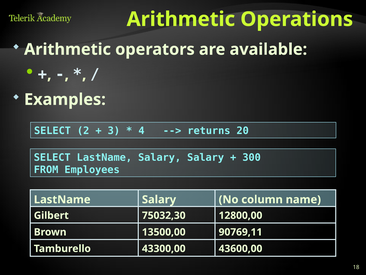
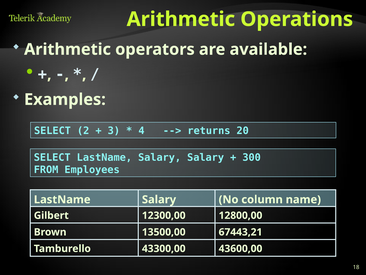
75032,30: 75032,30 -> 12300,00
90769,11: 90769,11 -> 67443,21
